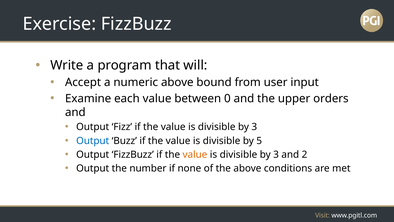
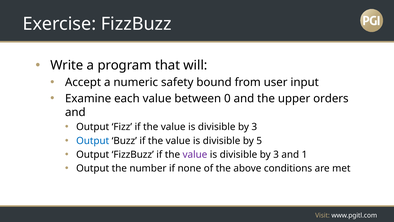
numeric above: above -> safety
value at (195, 154) colour: orange -> purple
2: 2 -> 1
